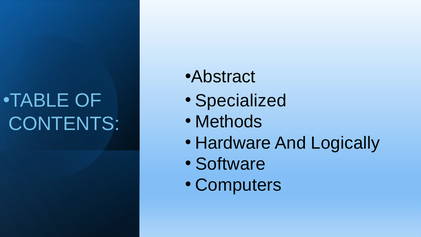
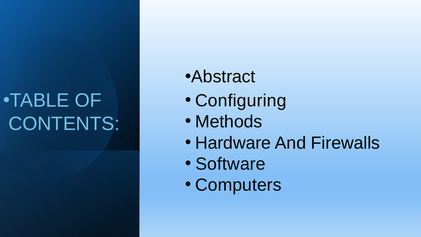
Specialized: Specialized -> Configuring
Logically: Logically -> Firewalls
